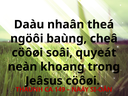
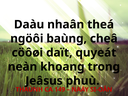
soâi: soâi -> daït
Jeâsus cöôøi: cöôøi -> phuù
